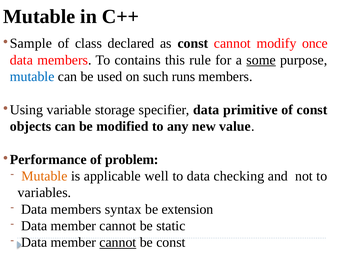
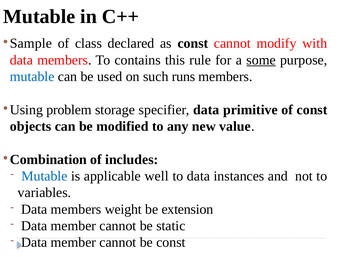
once: once -> with
variable: variable -> problem
Performance: Performance -> Combination
problem: problem -> includes
Mutable at (44, 176) colour: orange -> blue
checking: checking -> instances
syntax: syntax -> weight
cannot at (118, 243) underline: present -> none
